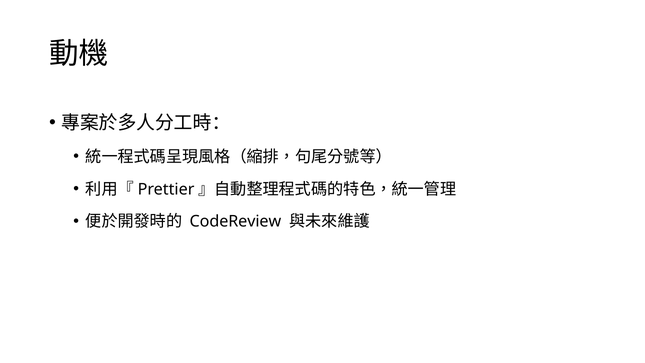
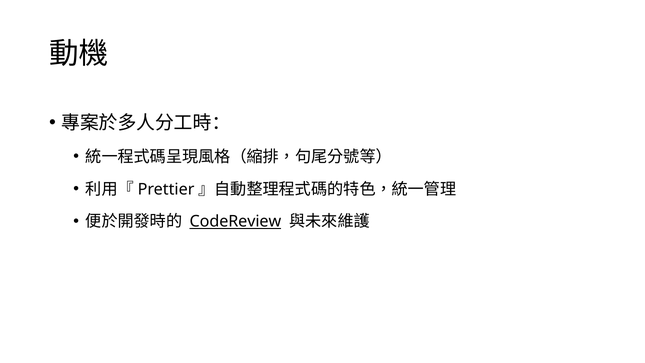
CodeReview underline: none -> present
